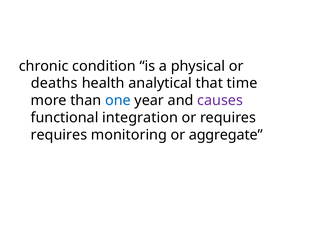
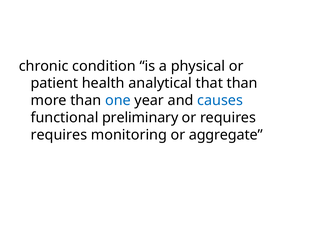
deaths: deaths -> patient
that time: time -> than
causes colour: purple -> blue
integration: integration -> preliminary
